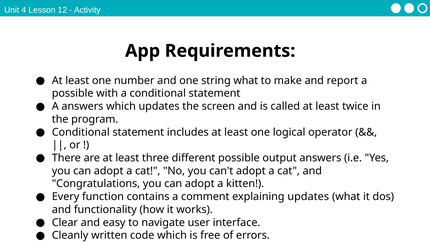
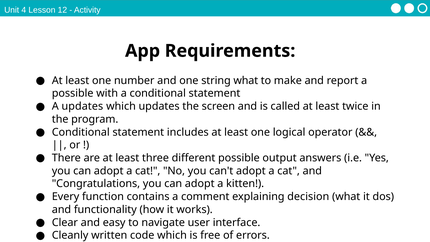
A answers: answers -> updates
explaining updates: updates -> decision
